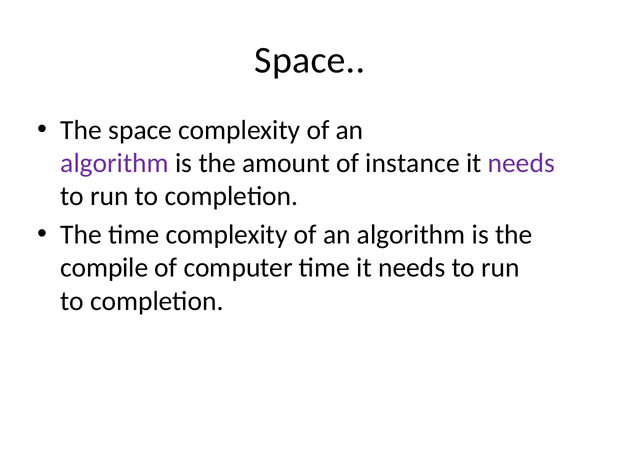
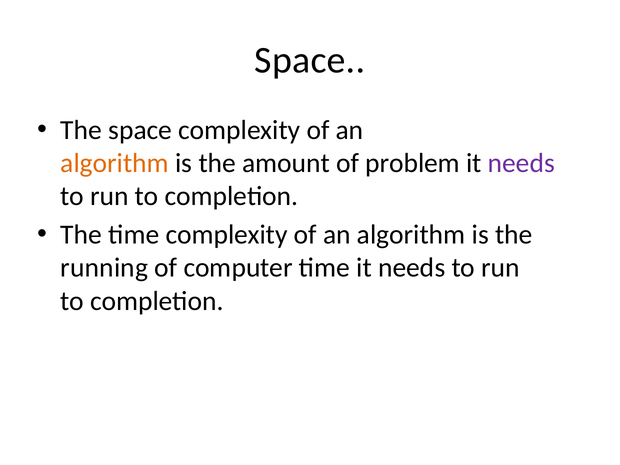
algorithm at (115, 163) colour: purple -> orange
instance: instance -> problem
compile: compile -> running
